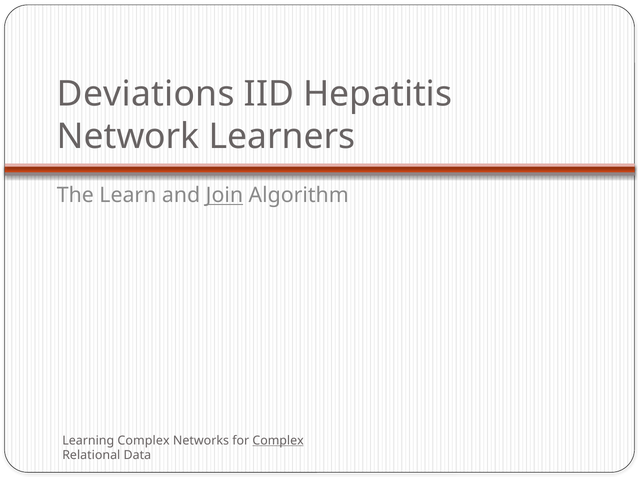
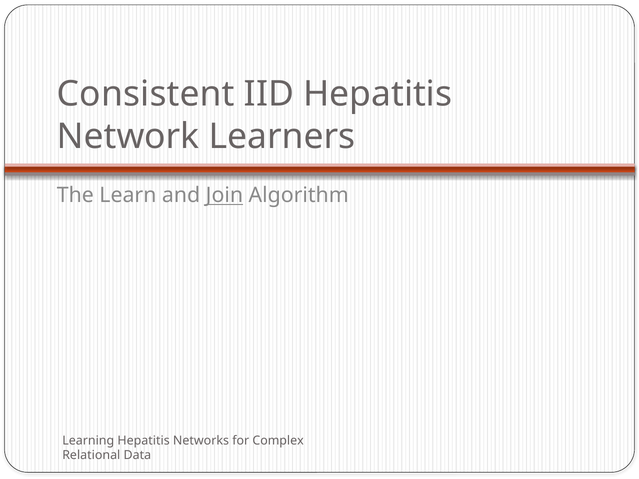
Deviations: Deviations -> Consistent
Learning Complex: Complex -> Hepatitis
Complex at (278, 441) underline: present -> none
